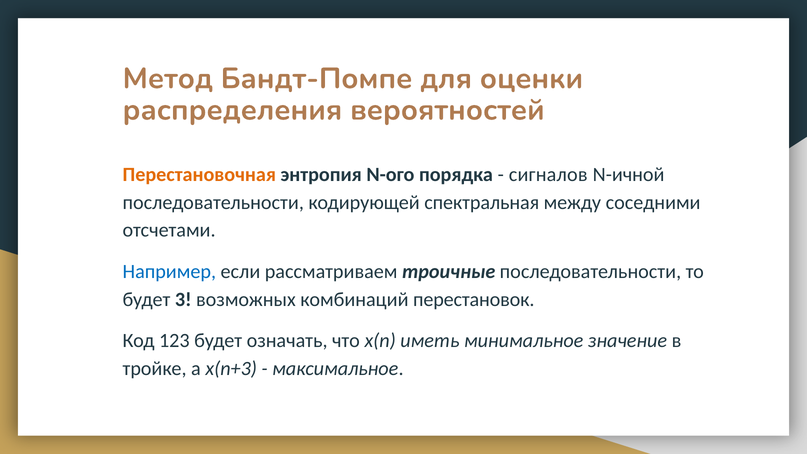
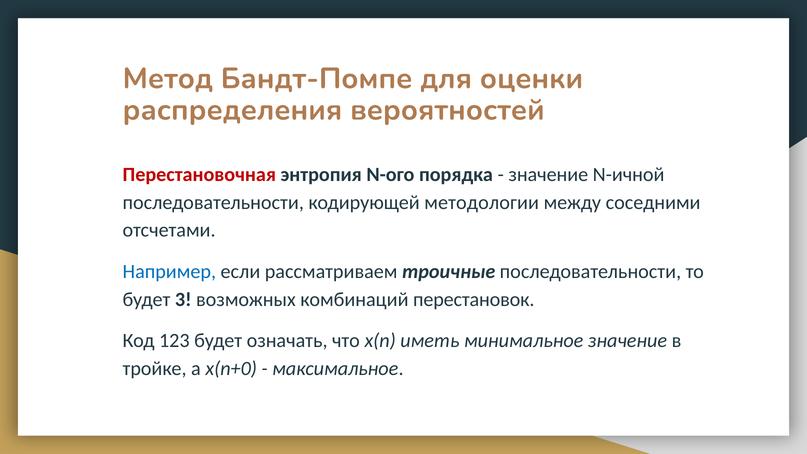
Перестановочная colour: orange -> red
сигналов at (548, 175): сигналов -> значение
спектральная: спектральная -> методологии
x(n+3: x(n+3 -> x(n+0
